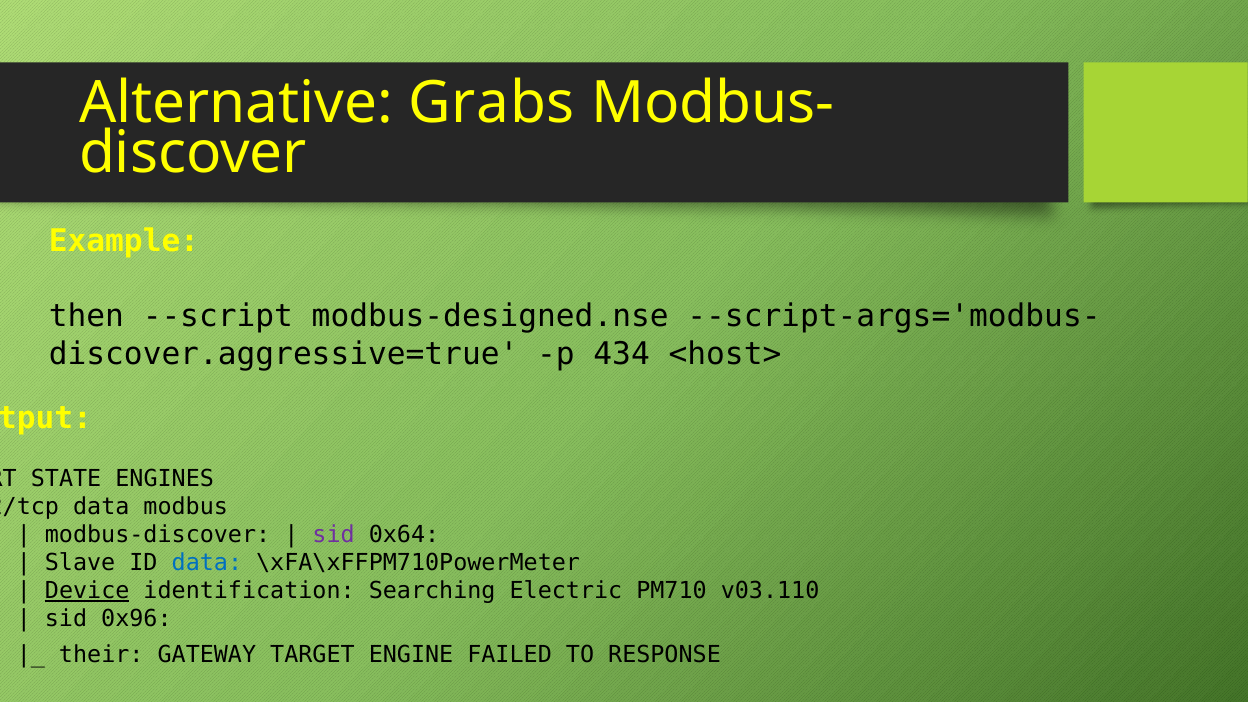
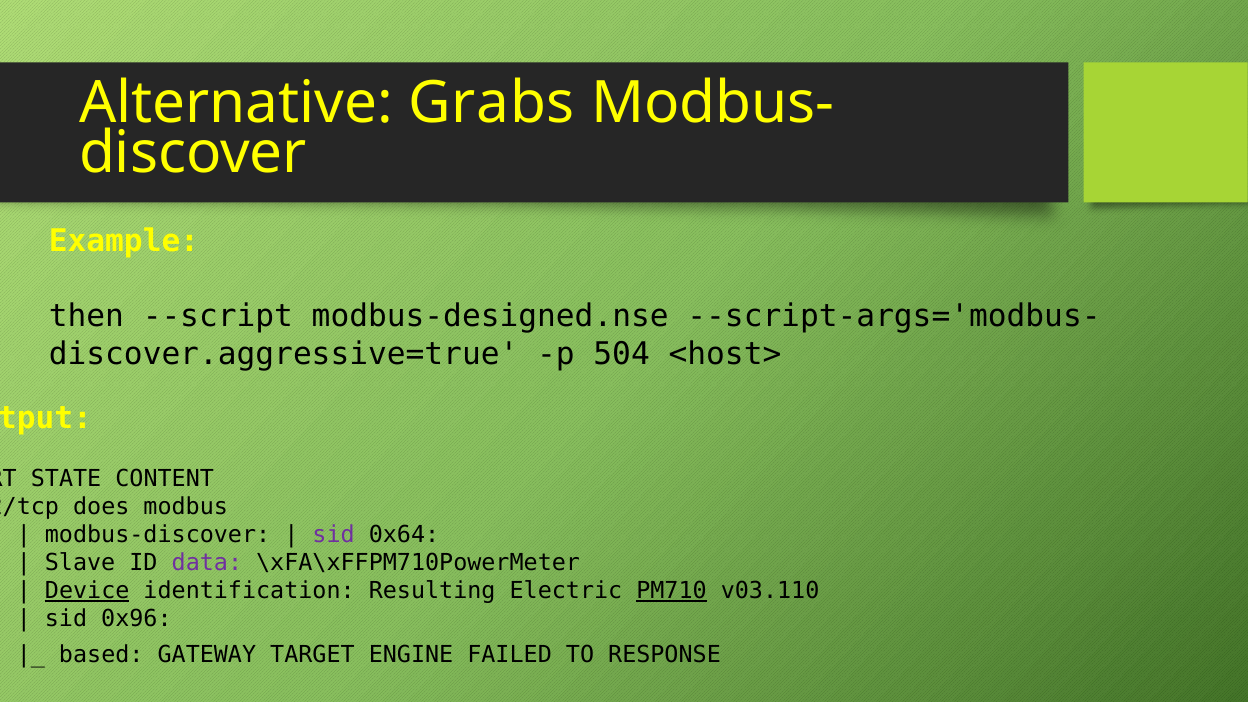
434: 434 -> 504
ENGINES: ENGINES -> CONTENT
data at (101, 507): data -> does
data at (207, 563) colour: blue -> purple
Searching: Searching -> Resulting
PM710 underline: none -> present
their: their -> based
